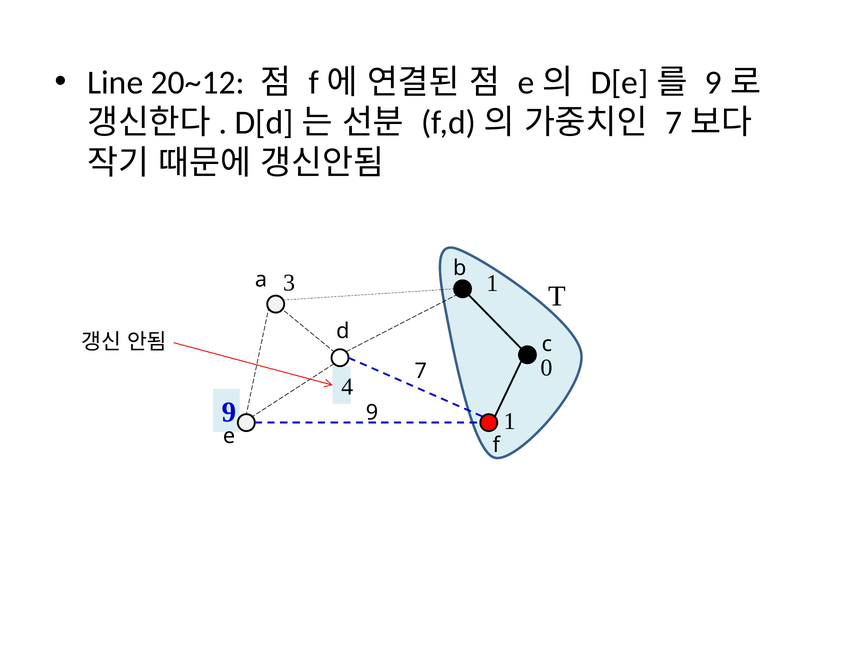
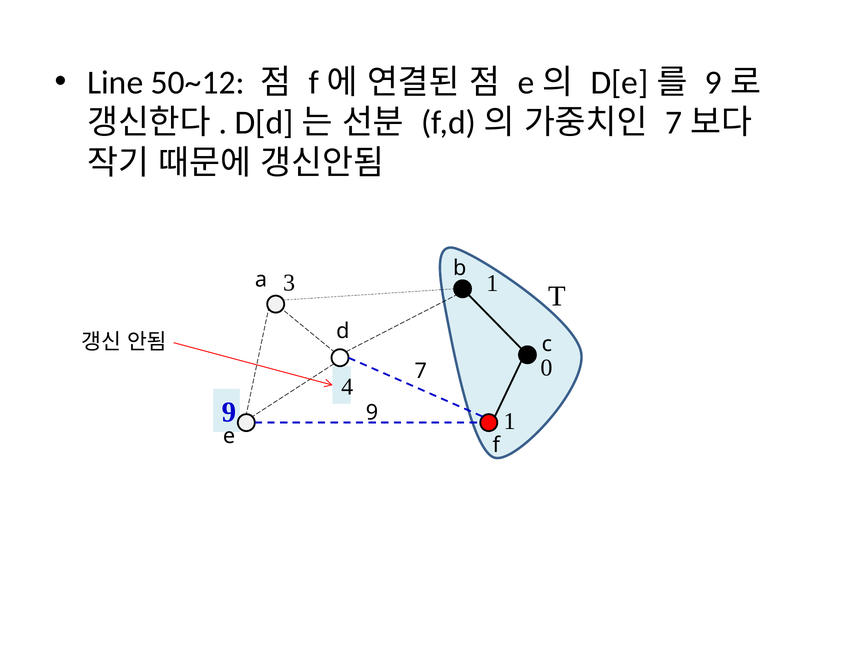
20~12: 20~12 -> 50~12
